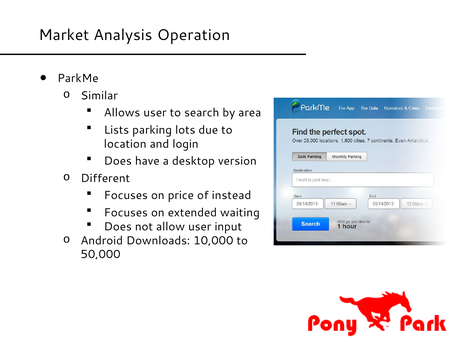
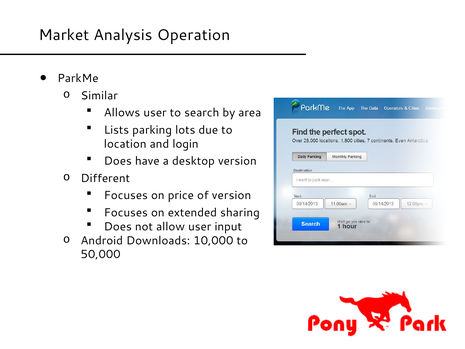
of instead: instead -> version
waiting: waiting -> sharing
